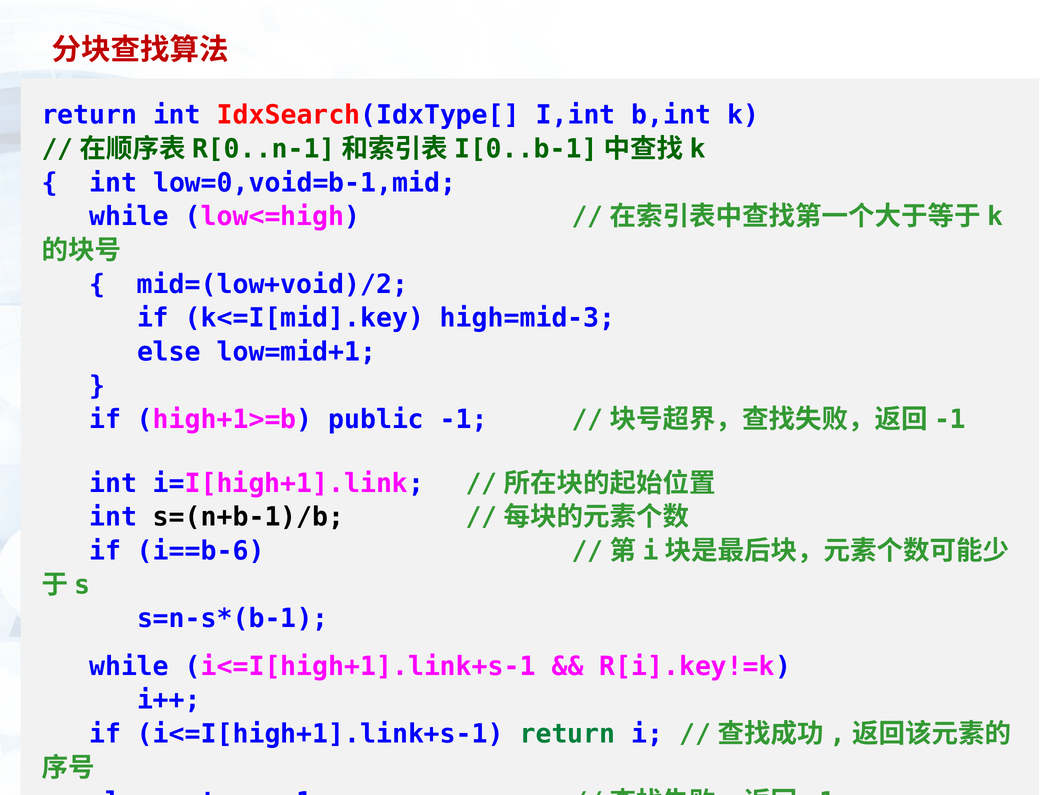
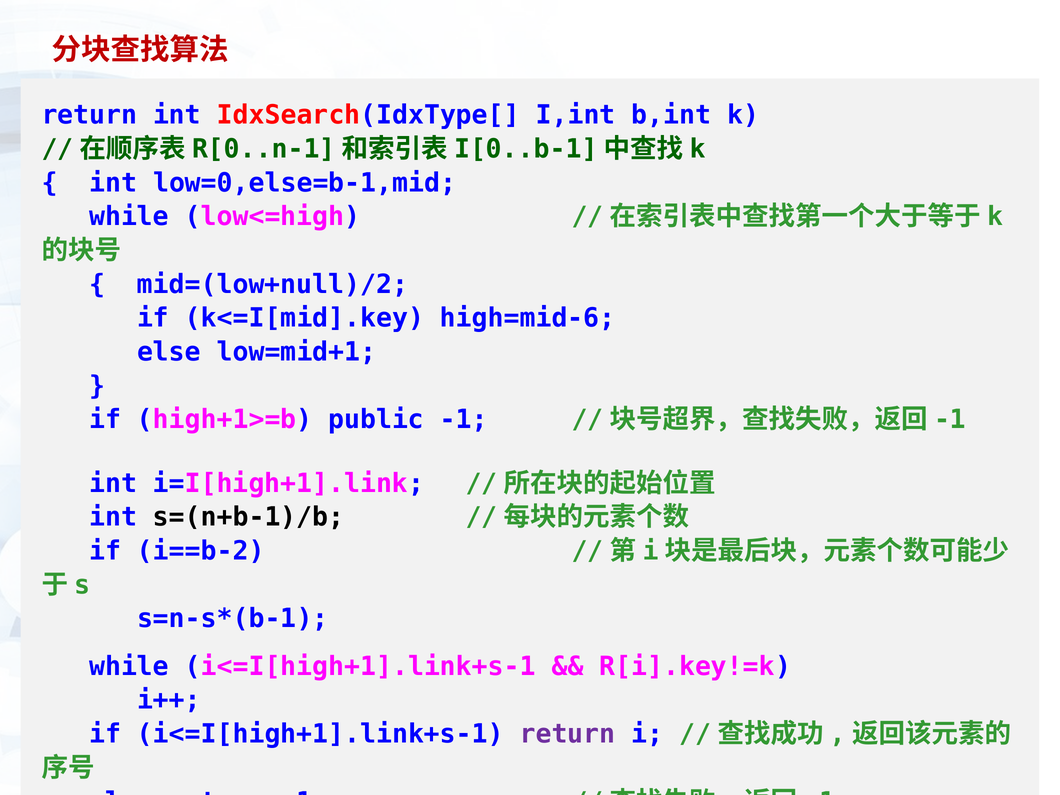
low=0,void=b-1,mid: low=0,void=b-1,mid -> low=0,else=b-1,mid
mid=(low+void)/2: mid=(low+void)/2 -> mid=(low+null)/2
high=mid-3: high=mid-3 -> high=mid-6
i==b-6: i==b-6 -> i==b-2
return at (567, 734) colour: green -> purple
